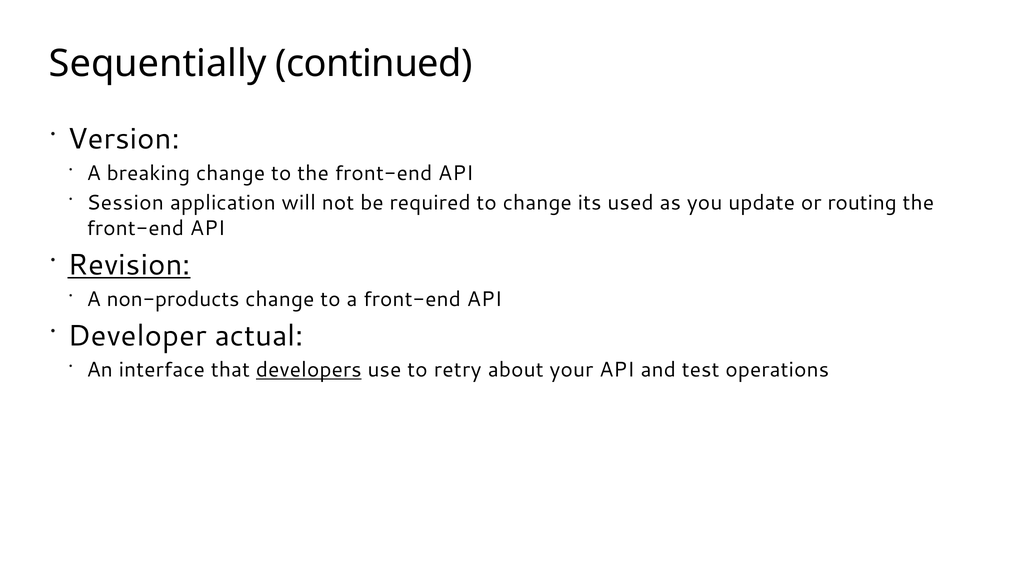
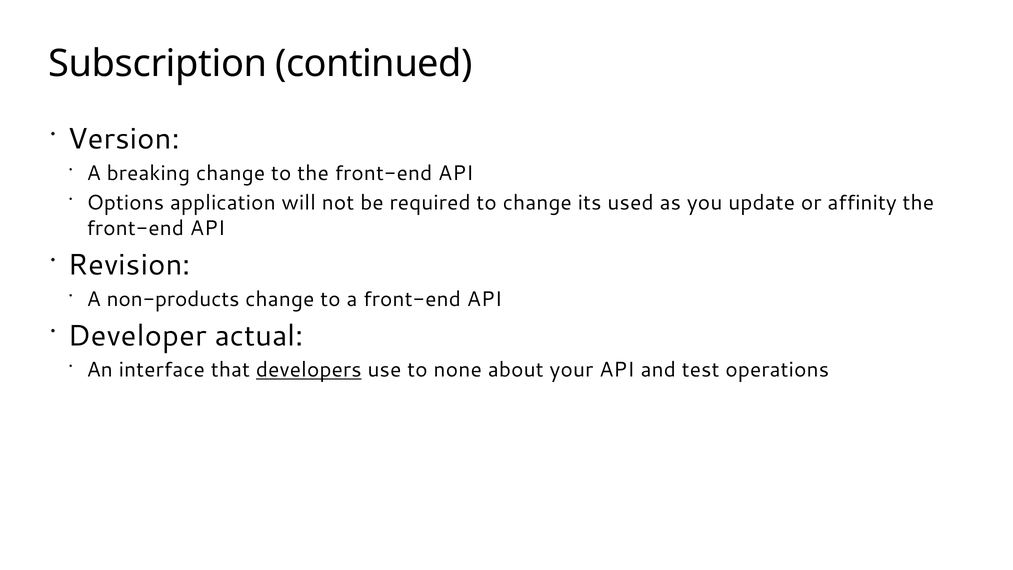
Sequentially: Sequentially -> Subscription
Session: Session -> Options
routing: routing -> affinity
Revision underline: present -> none
retry: retry -> none
